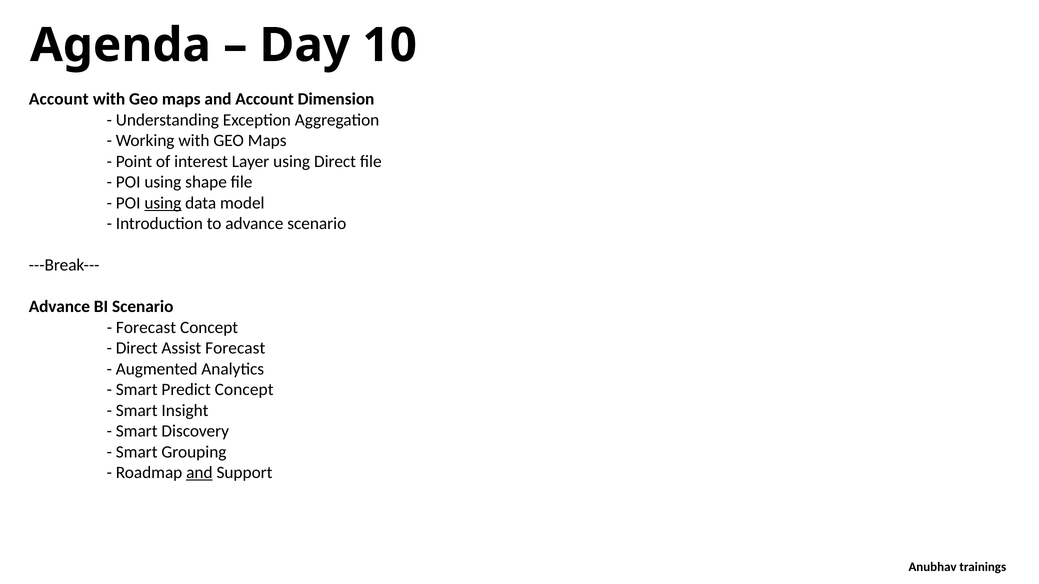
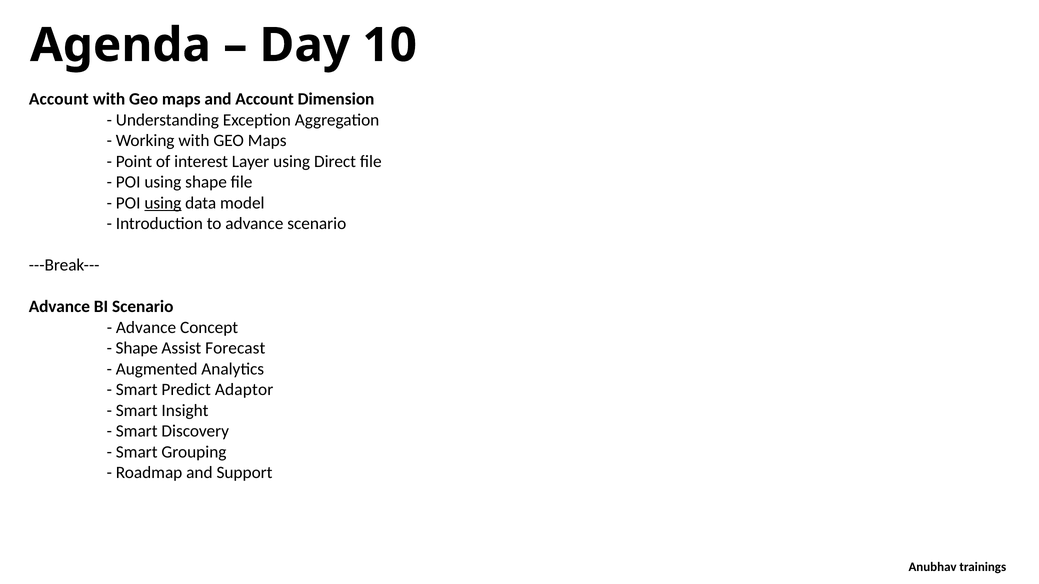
Forecast at (146, 328): Forecast -> Advance
Direct at (137, 348): Direct -> Shape
Predict Concept: Concept -> Adaptor
and at (199, 473) underline: present -> none
